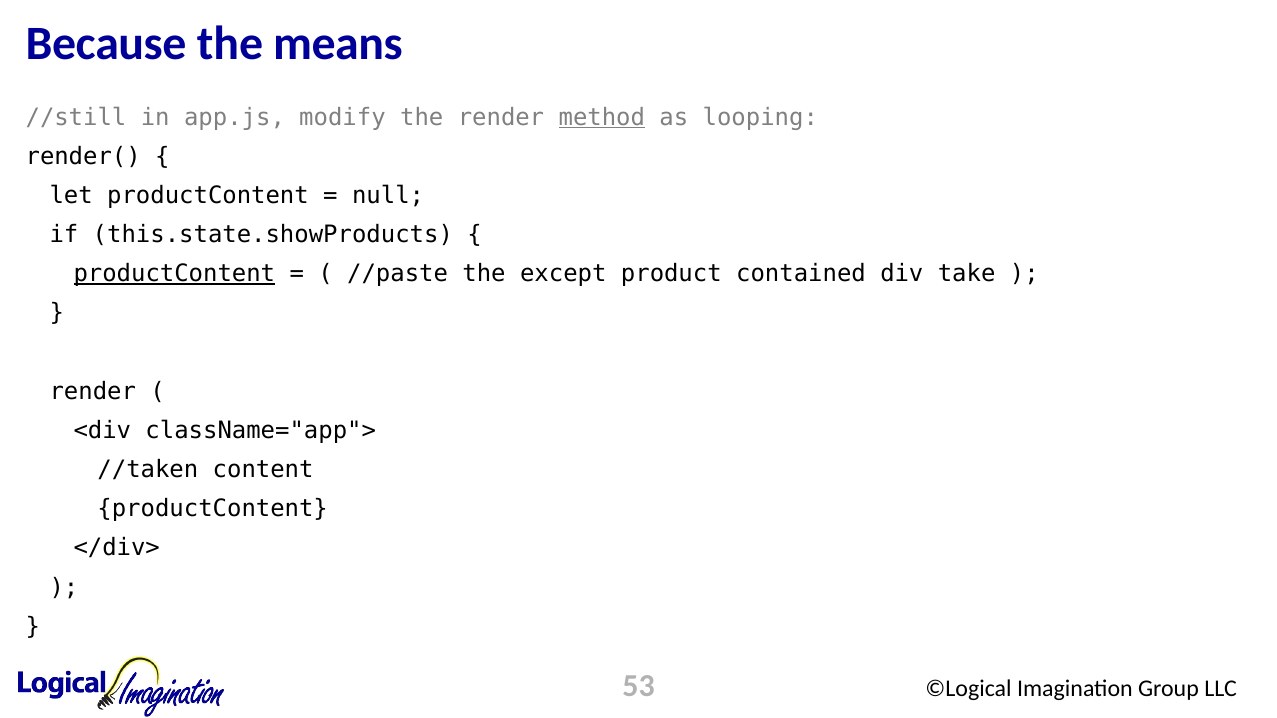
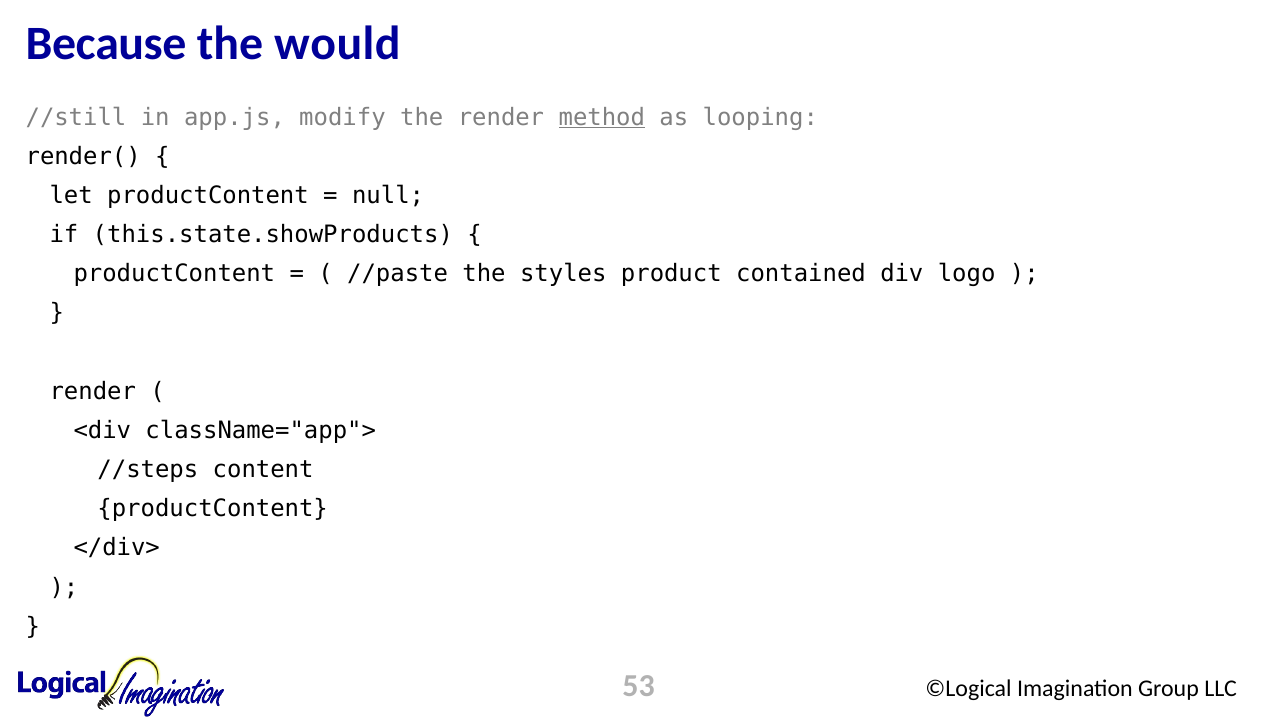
means: means -> would
productContent at (174, 274) underline: present -> none
except: except -> styles
take: take -> logo
//taken: //taken -> //steps
